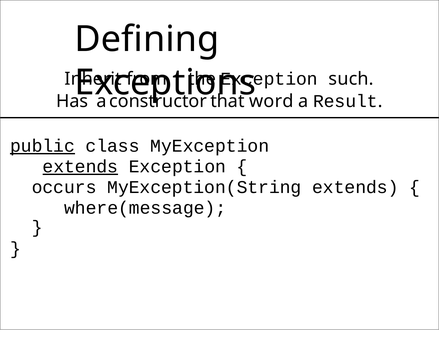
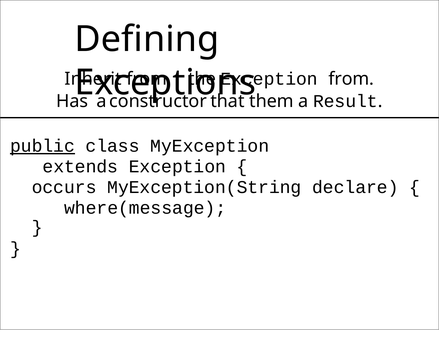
such at (351, 79): such -> from
word: word -> them
extends at (80, 166) underline: present -> none
MyException(String extends: extends -> declare
